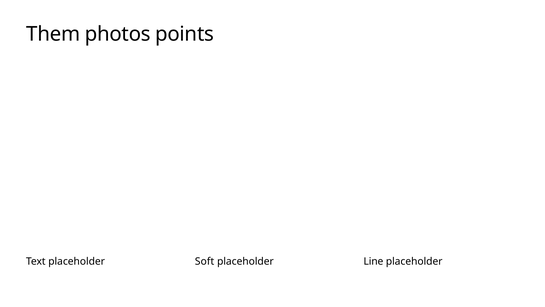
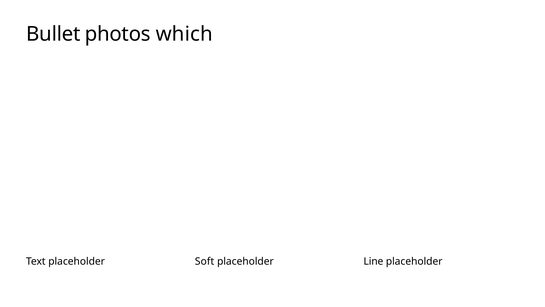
Them: Them -> Bullet
points: points -> which
